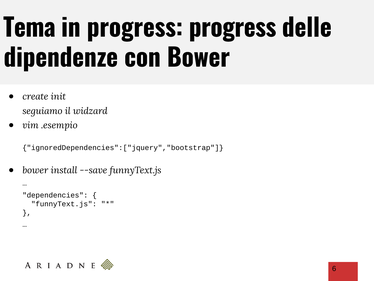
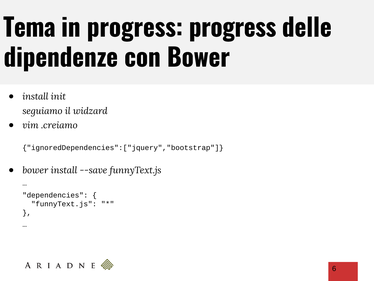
create at (35, 96): create -> install
.esempio: .esempio -> .creiamo
